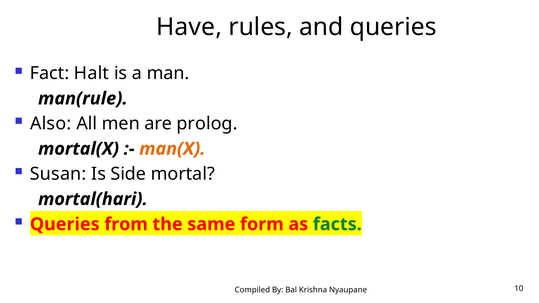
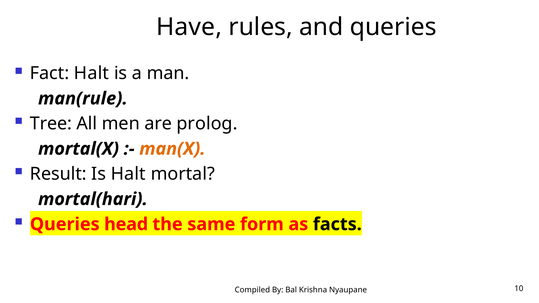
Also: Also -> Tree
Susan: Susan -> Result
Is Side: Side -> Halt
from: from -> head
facts colour: green -> black
